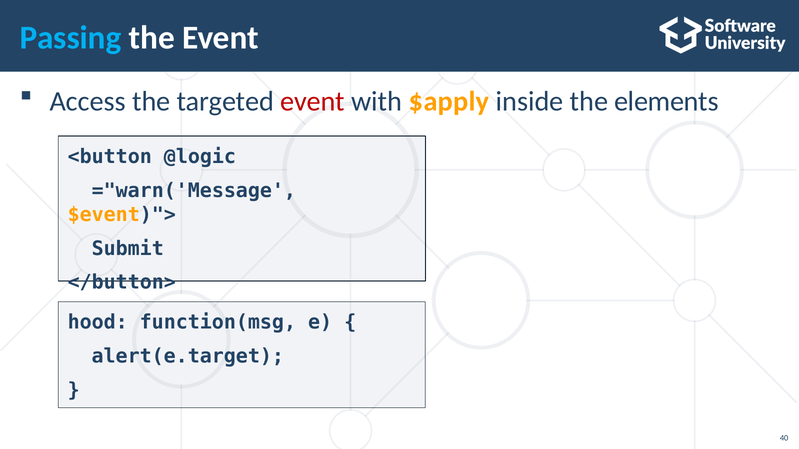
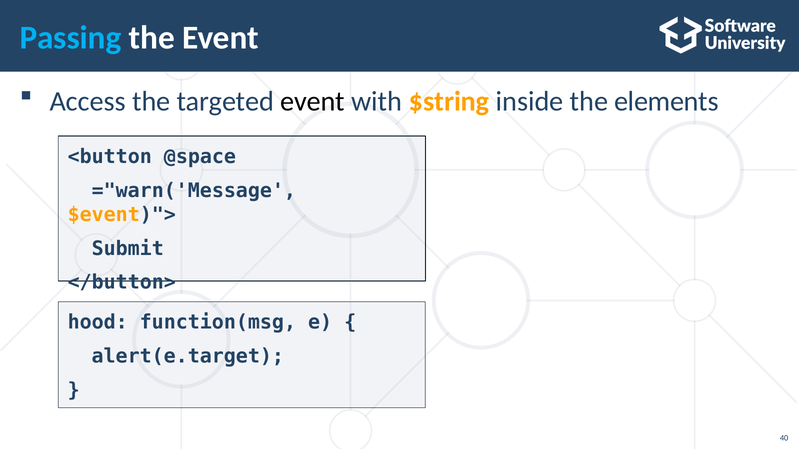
event at (313, 101) colour: red -> black
$apply: $apply -> $string
@logic: @logic -> @space
